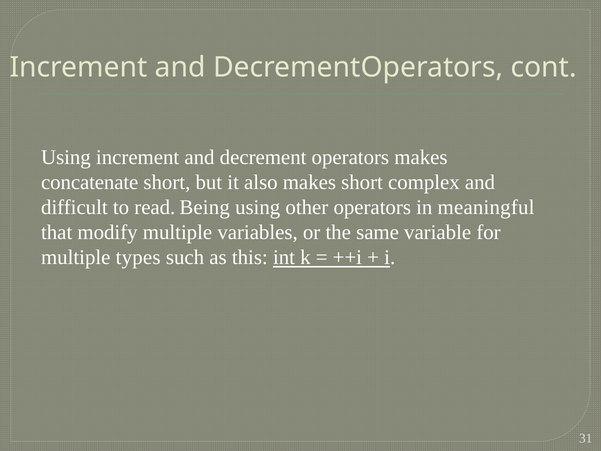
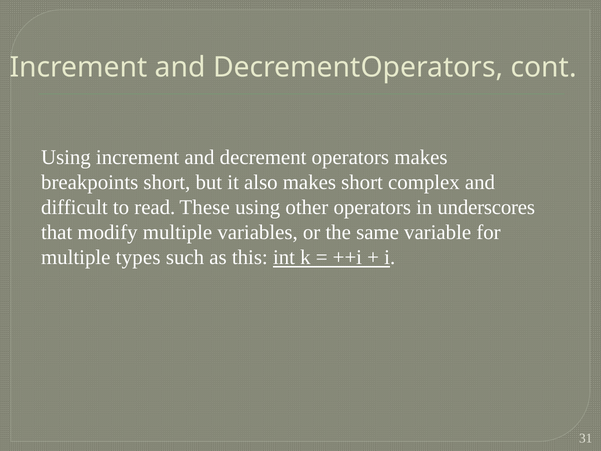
concatenate: concatenate -> breakpoints
Being: Being -> These
meaningful: meaningful -> underscores
